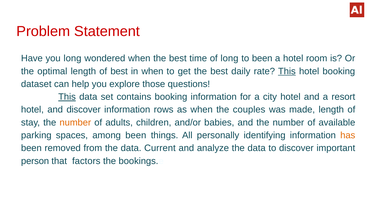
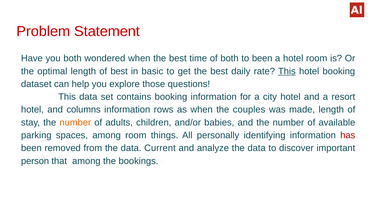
you long: long -> both
of long: long -> both
in when: when -> basic
This at (67, 97) underline: present -> none
and discover: discover -> columns
among been: been -> room
has colour: orange -> red
that factors: factors -> among
